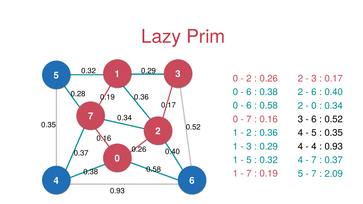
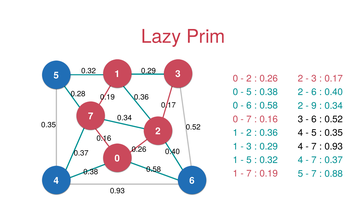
6 at (249, 92): 6 -> 5
0 at (314, 106): 0 -> 9
4 at (314, 147): 4 -> 7
2.09: 2.09 -> 0.88
